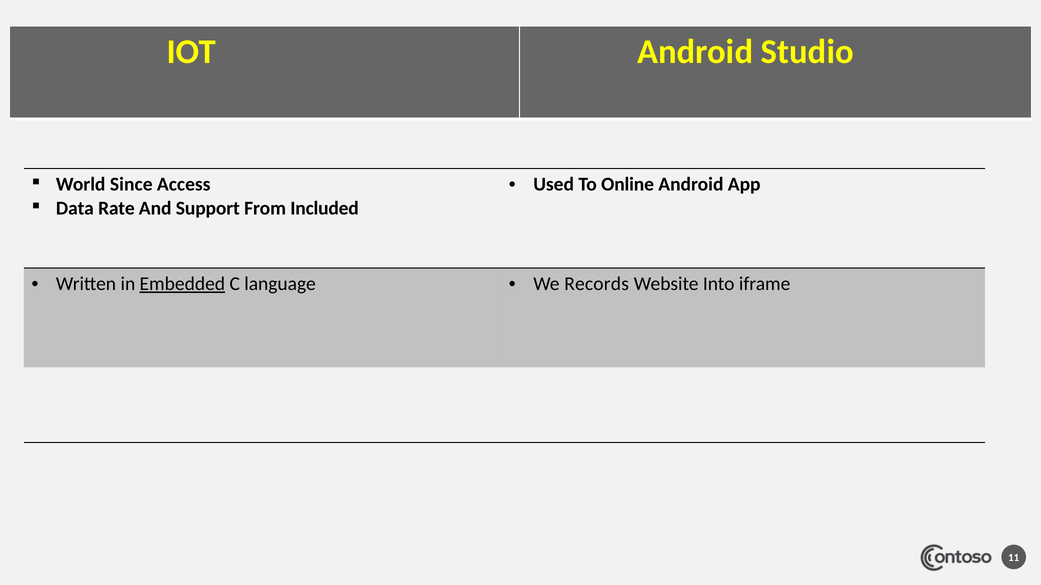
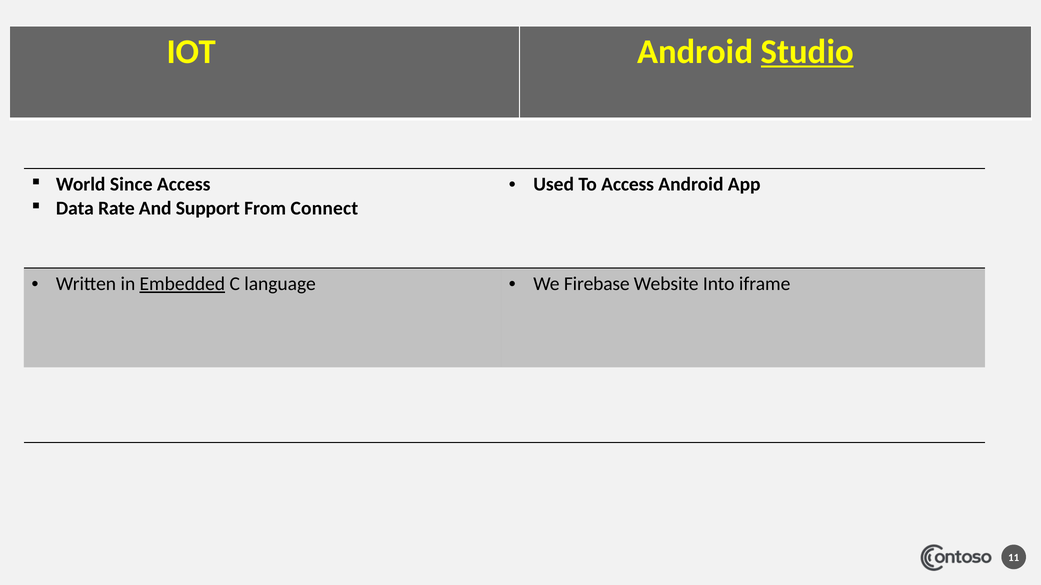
Studio underline: none -> present
To Online: Online -> Access
Included: Included -> Connect
Records: Records -> Firebase
